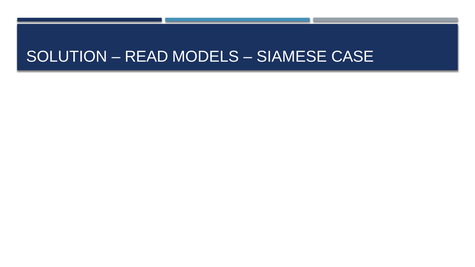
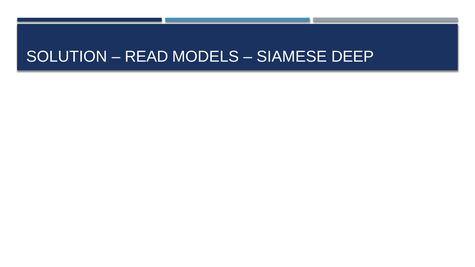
CASE: CASE -> DEEP
